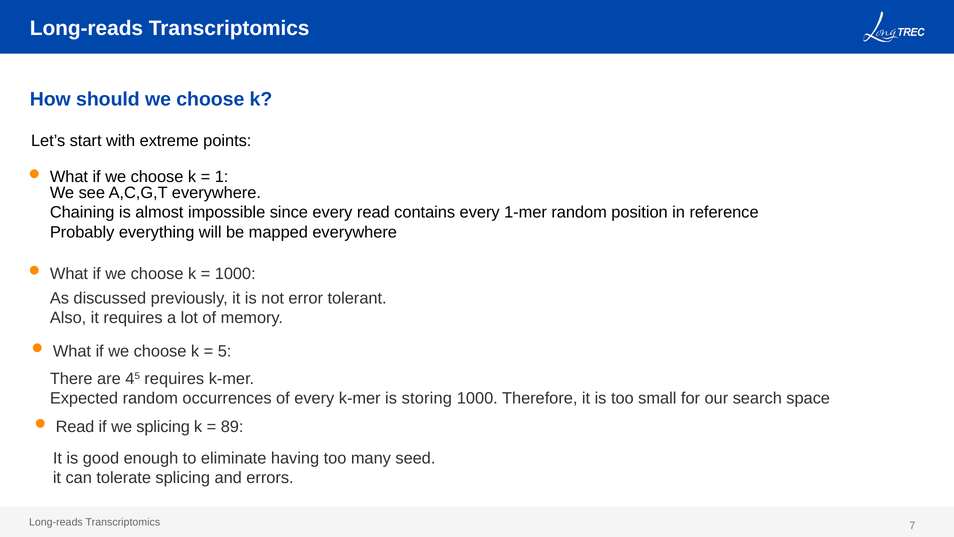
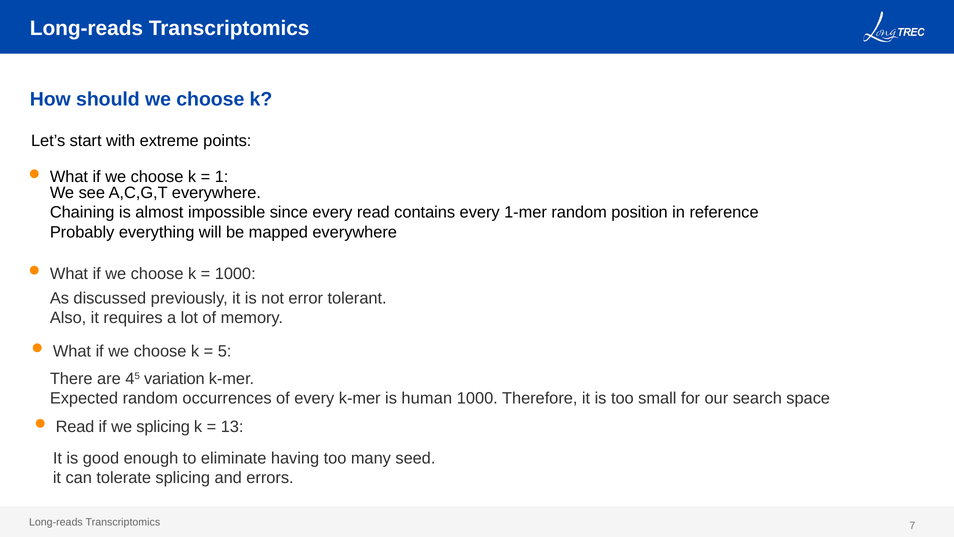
45 requires: requires -> variation
storing: storing -> human
89: 89 -> 13
